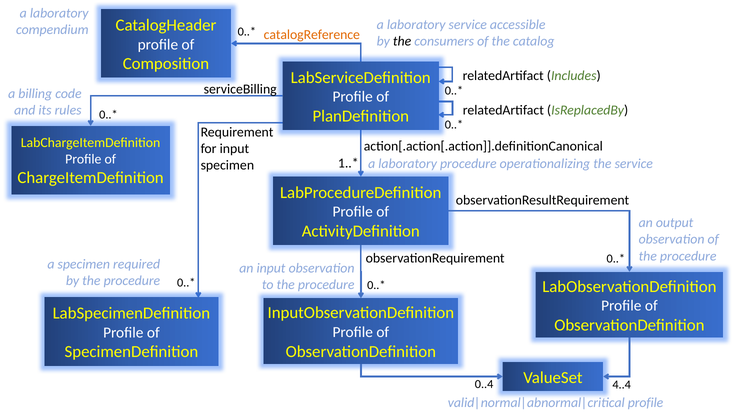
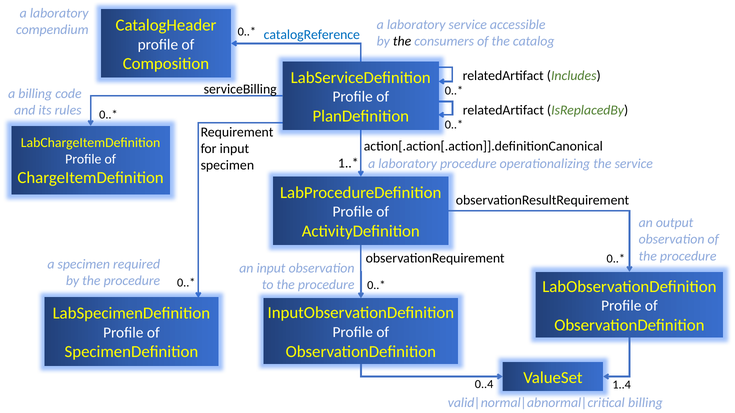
catalogReference colour: orange -> blue
4..4: 4..4 -> 1..4
profile at (646, 403): profile -> billing
